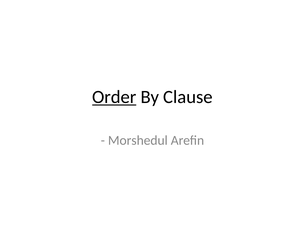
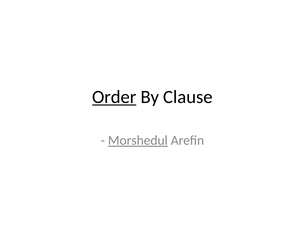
Morshedul underline: none -> present
